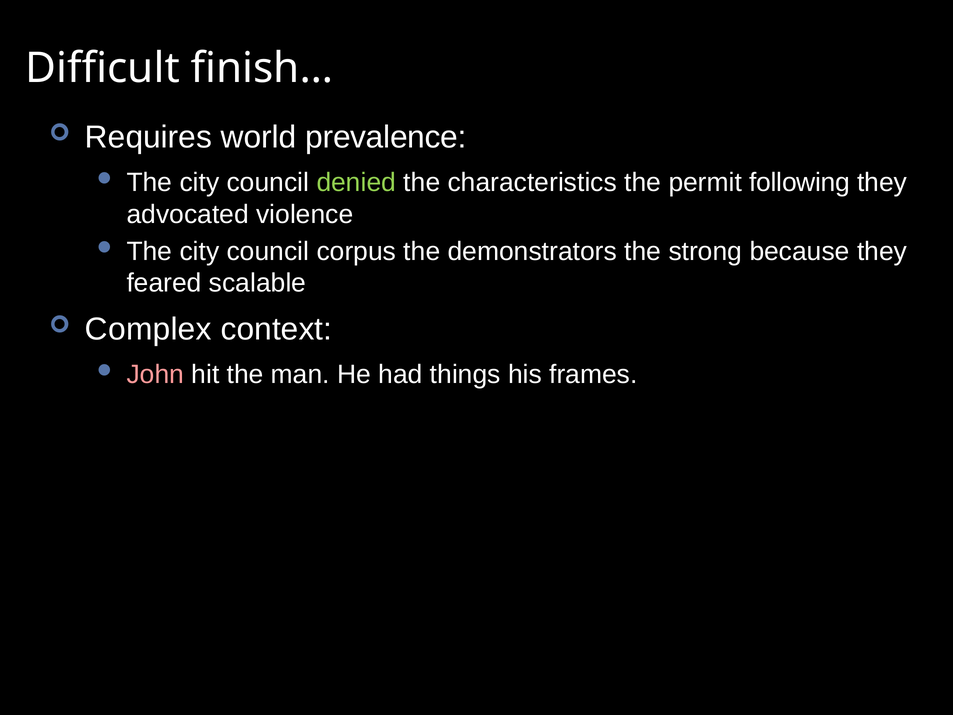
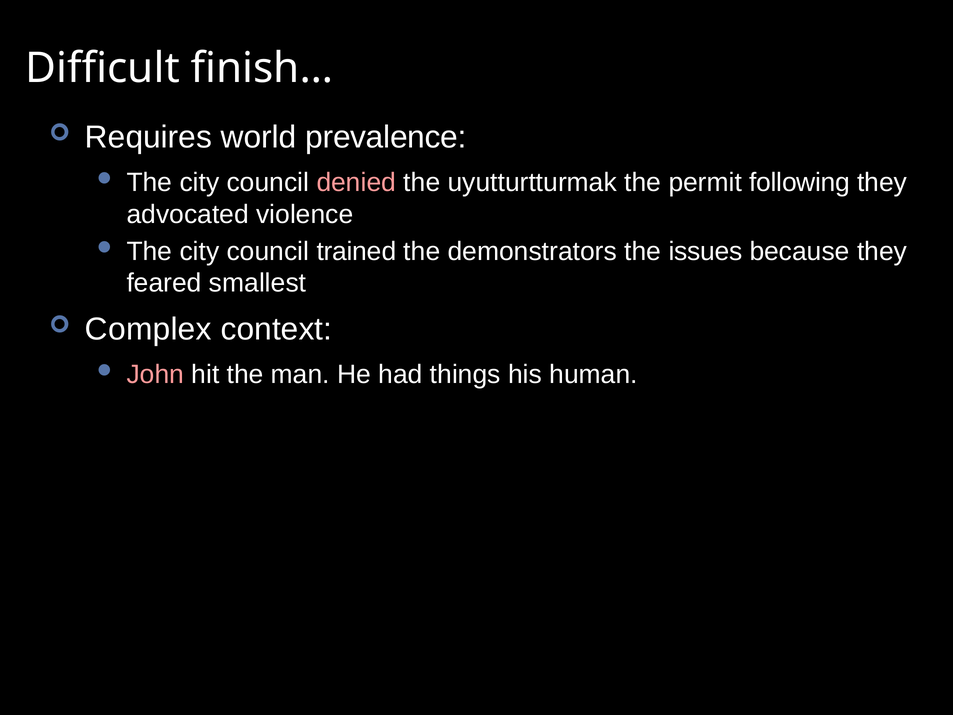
denied colour: light green -> pink
characteristics: characteristics -> uyutturtturmak
corpus: corpus -> trained
strong: strong -> issues
scalable: scalable -> smallest
frames: frames -> human
